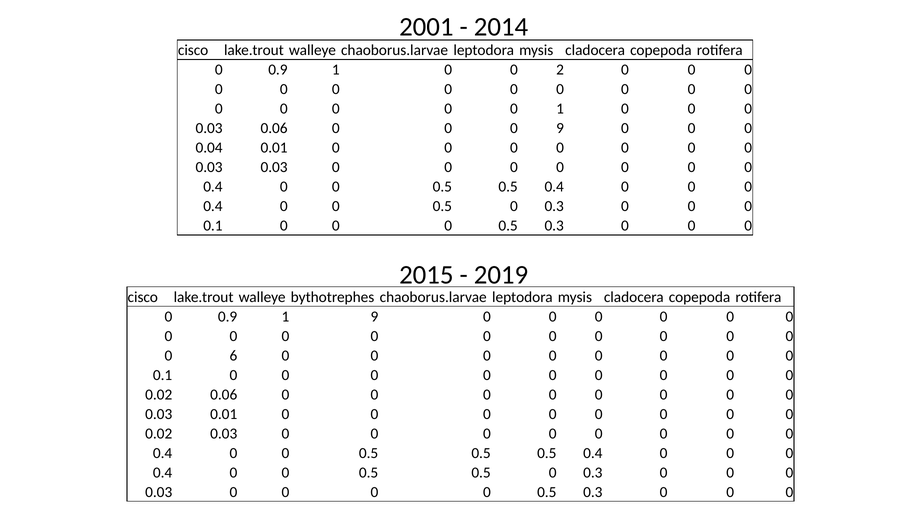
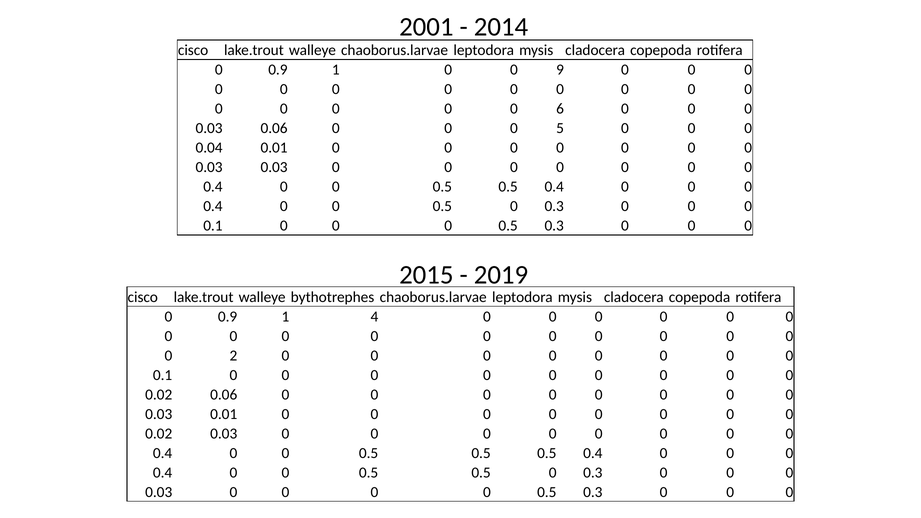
2: 2 -> 9
0 1: 1 -> 6
0 9: 9 -> 5
1 9: 9 -> 4
6: 6 -> 2
